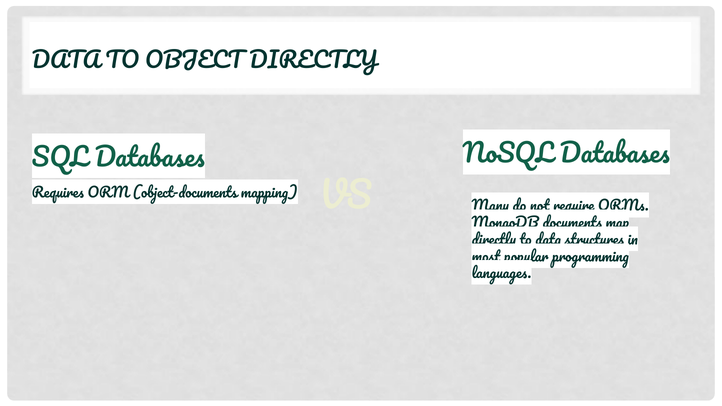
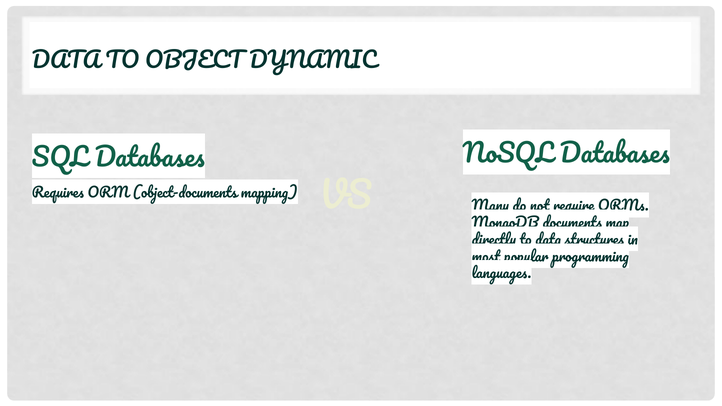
OBJECT DIRECTLY: DIRECTLY -> DYNAMIC
